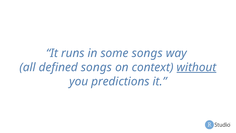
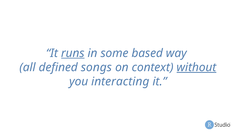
runs underline: none -> present
some songs: songs -> based
predictions: predictions -> interacting
